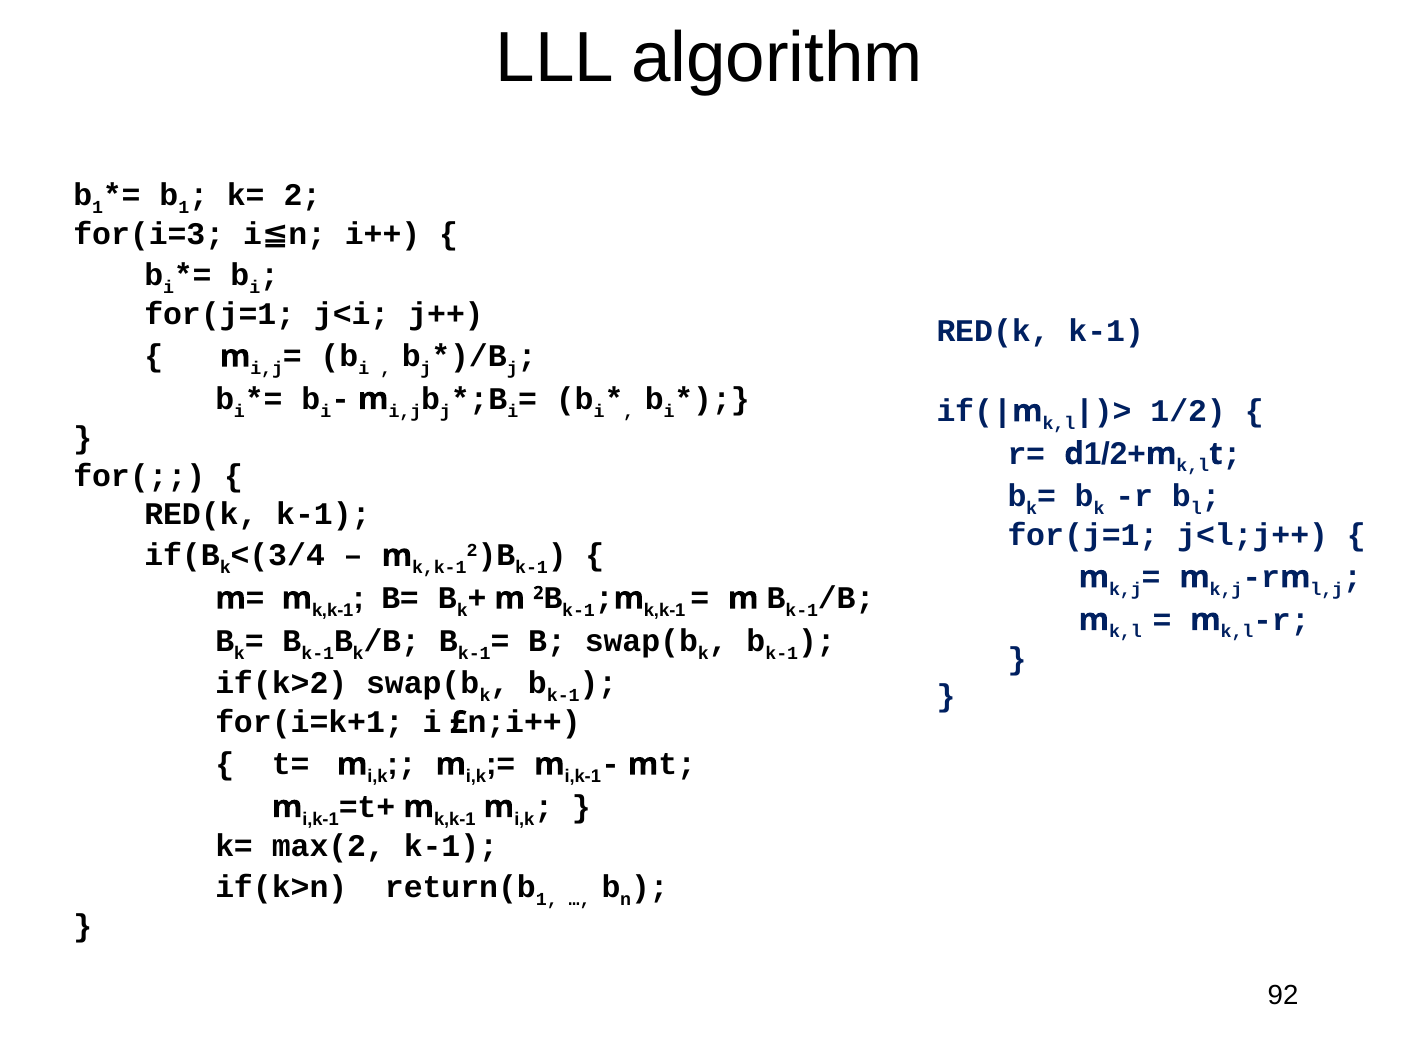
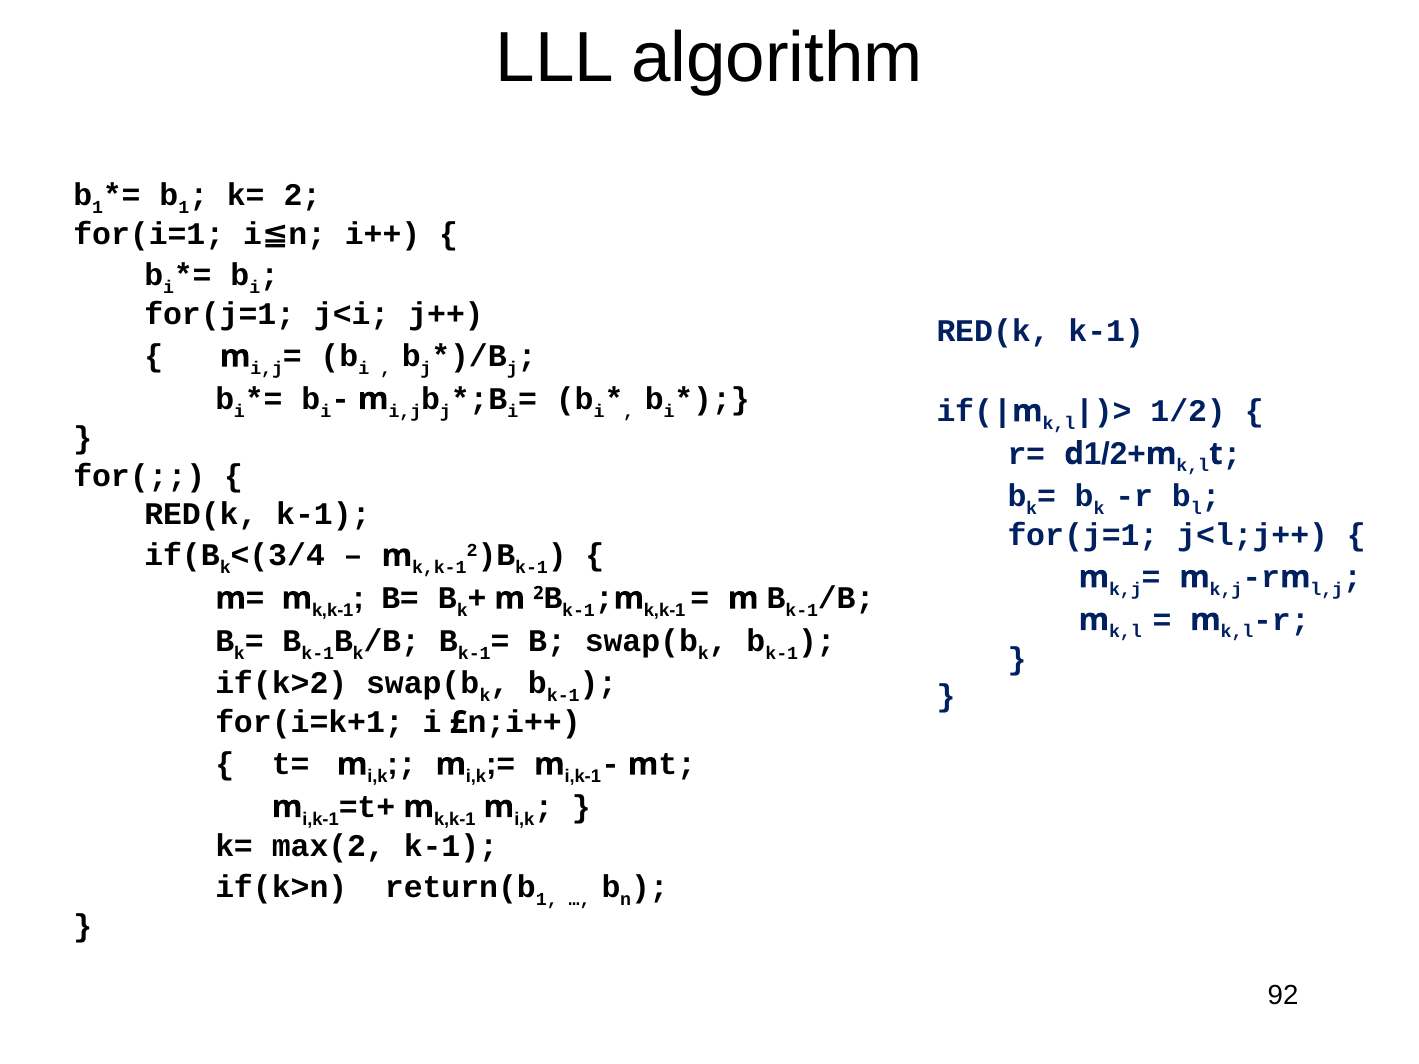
for(i=3: for(i=3 -> for(i=1
